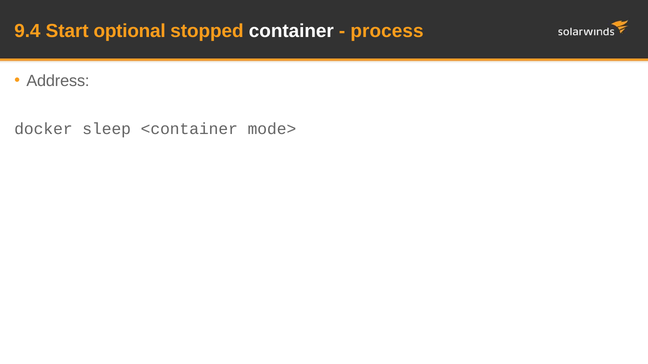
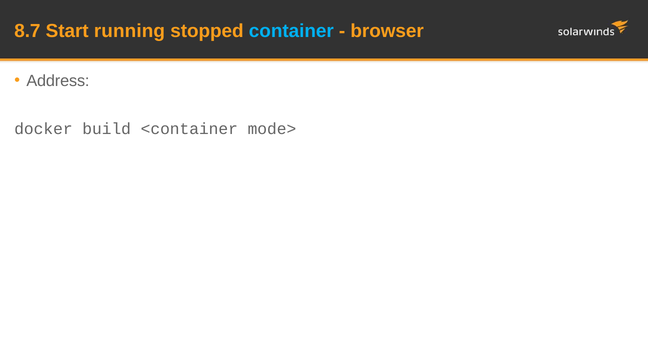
9.4: 9.4 -> 8.7
optional: optional -> running
container colour: white -> light blue
process: process -> browser
sleep: sleep -> build
